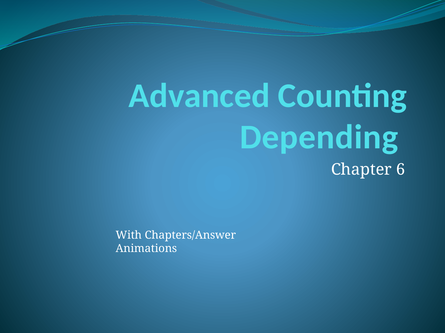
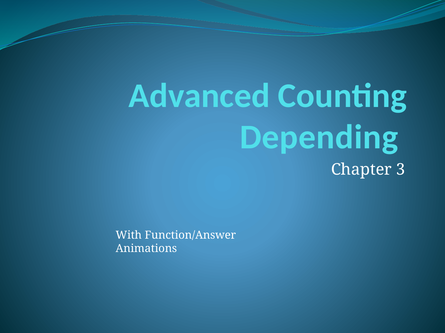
6: 6 -> 3
Chapters/Answer: Chapters/Answer -> Function/Answer
